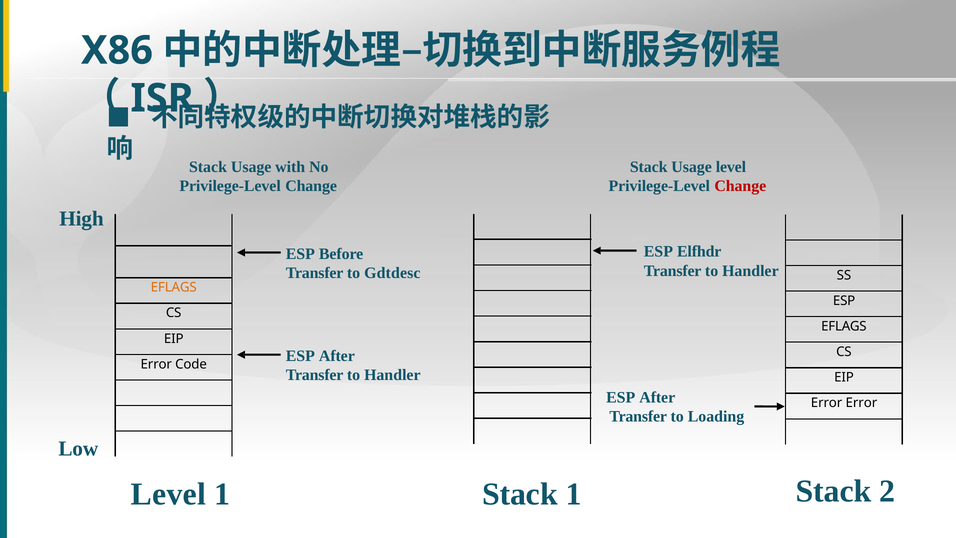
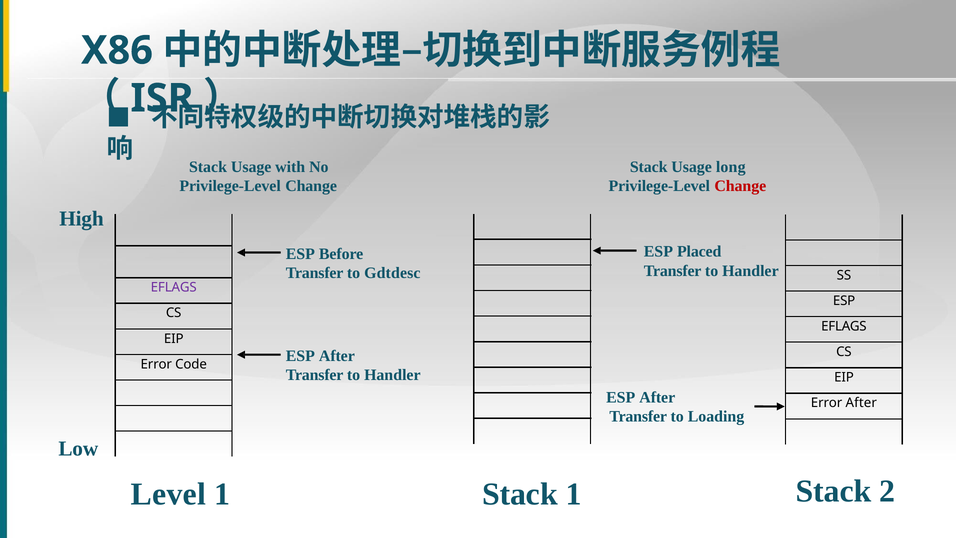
Usage level: level -> long
Elfhdr: Elfhdr -> Placed
EFLAGS at (174, 287) colour: orange -> purple
Error Error: Error -> After
